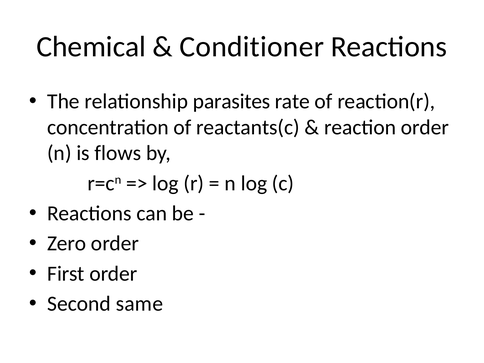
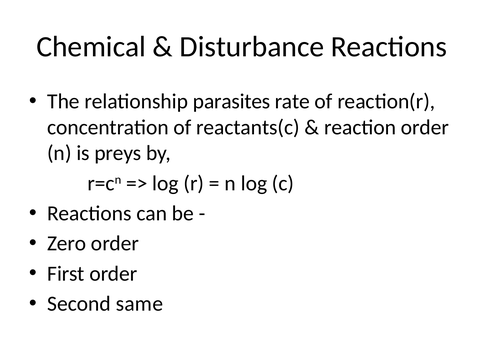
Conditioner: Conditioner -> Disturbance
flows: flows -> preys
